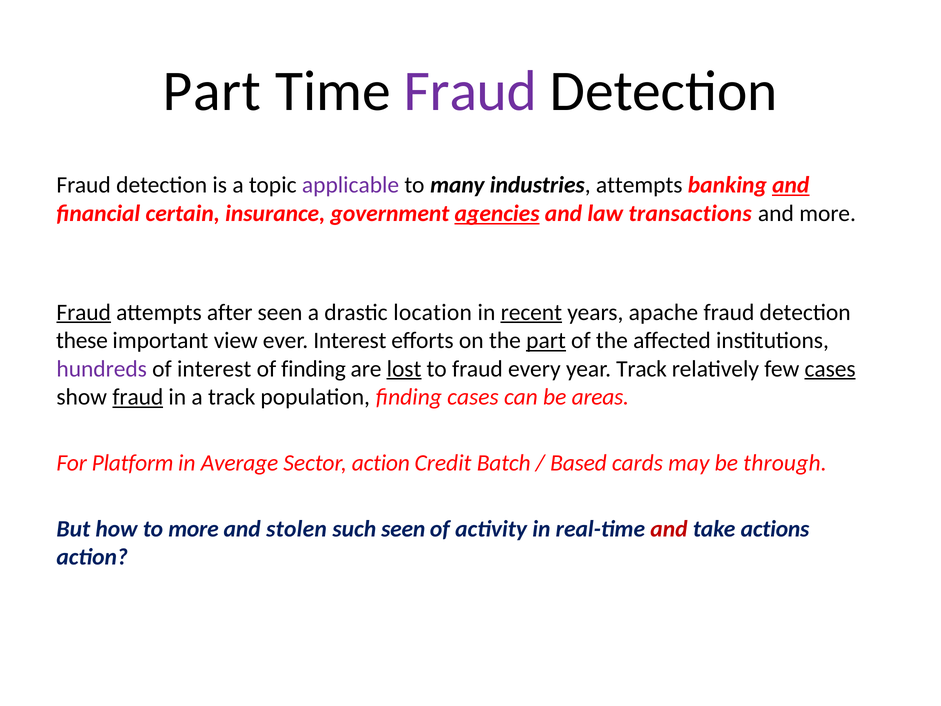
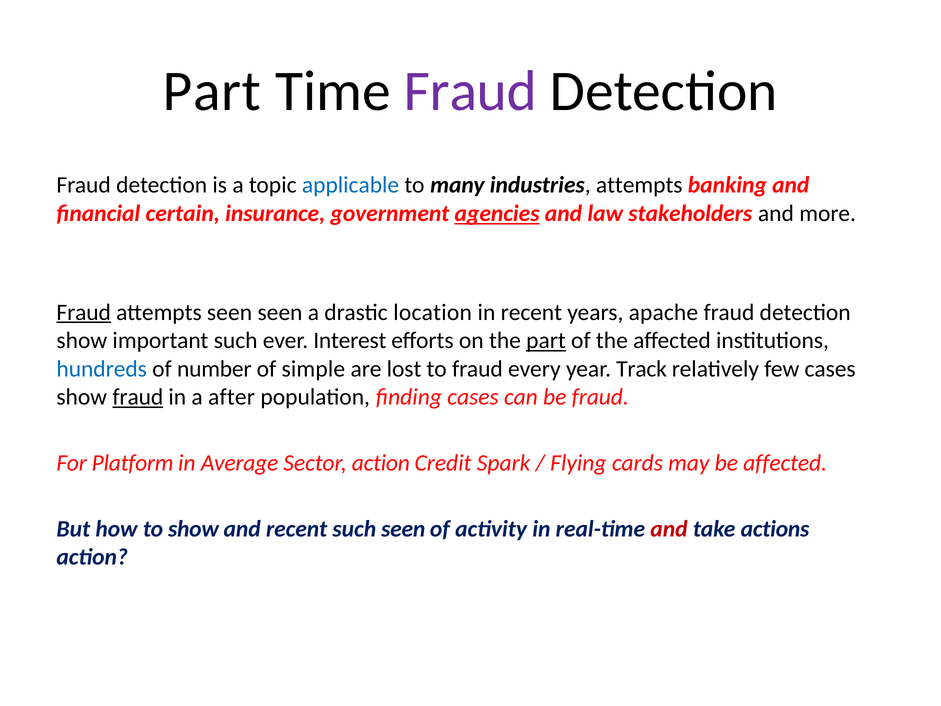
applicable colour: purple -> blue
and at (791, 185) underline: present -> none
transactions: transactions -> stakeholders
attempts after: after -> seen
recent at (531, 312) underline: present -> none
these at (82, 340): these -> show
important view: view -> such
hundreds colour: purple -> blue
of interest: interest -> number
of finding: finding -> simple
lost underline: present -> none
cases at (830, 369) underline: present -> none
a track: track -> after
be areas: areas -> fraud
Batch: Batch -> Spark
Based: Based -> Flying
be through: through -> affected
to more: more -> show
and stolen: stolen -> recent
